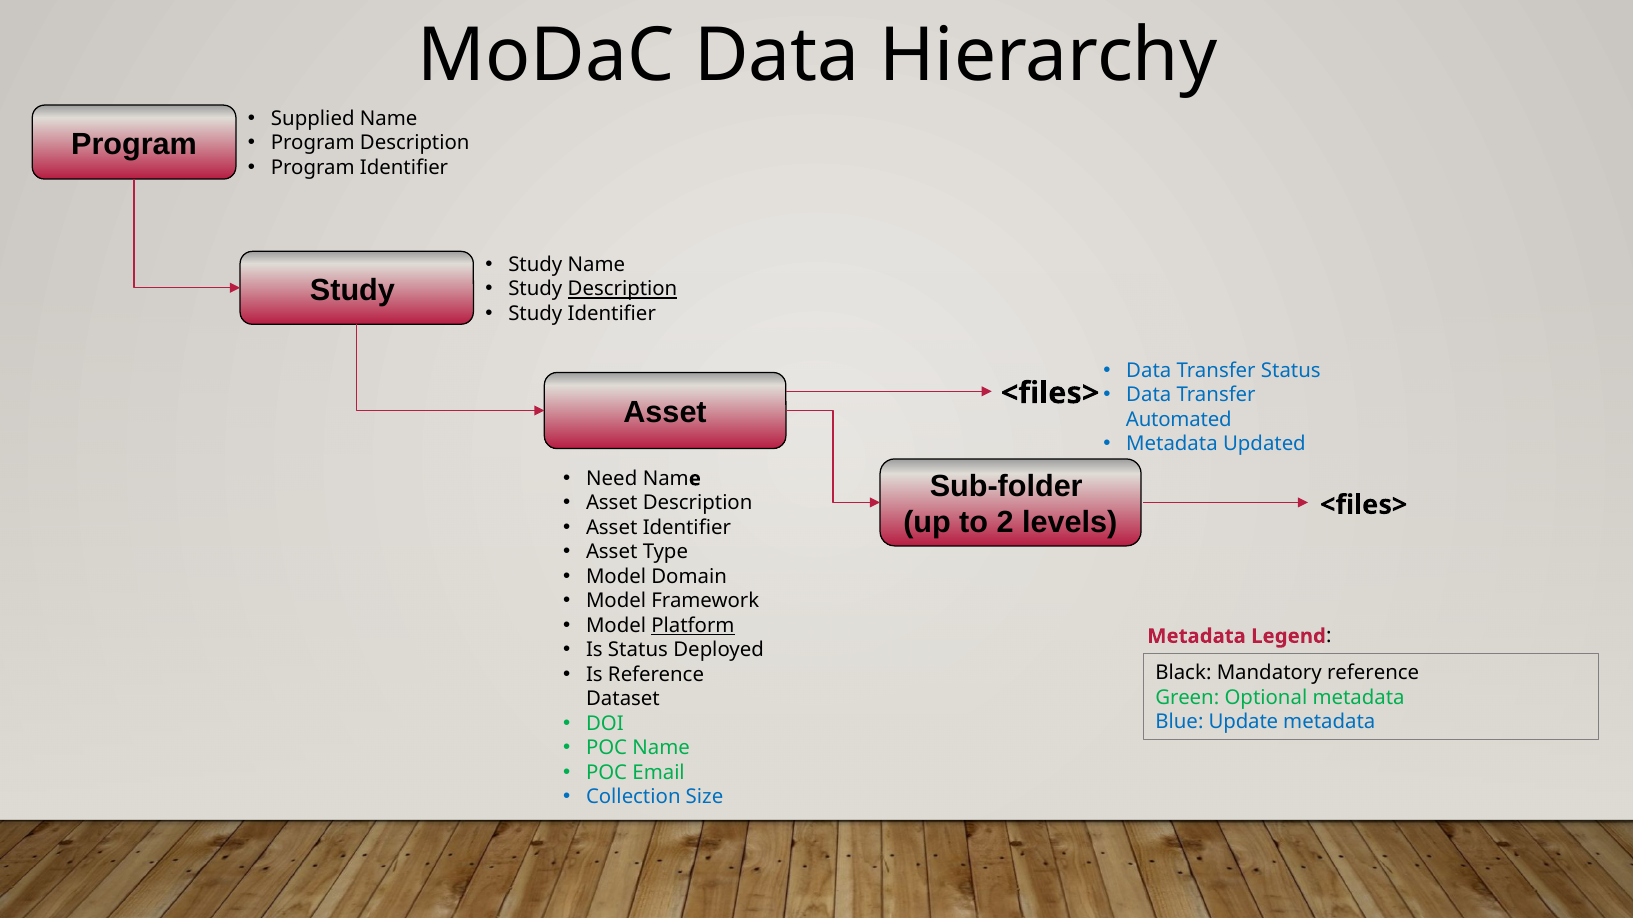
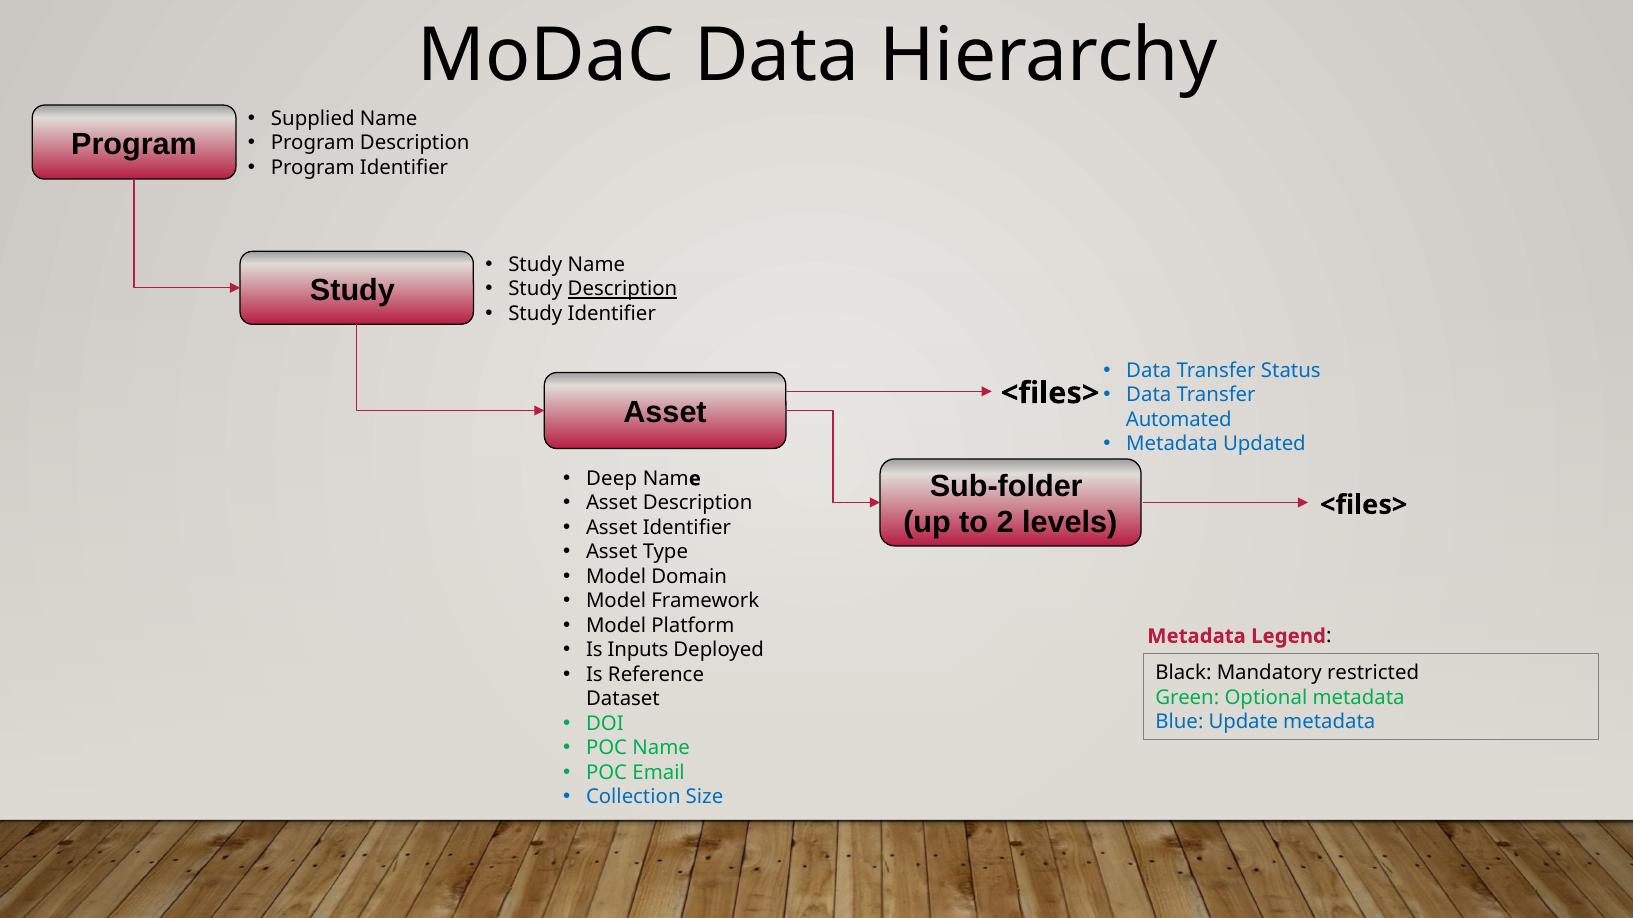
Need: Need -> Deep
Platform underline: present -> none
Is Status: Status -> Inputs
Mandatory reference: reference -> restricted
